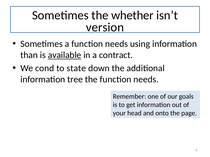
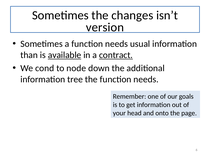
whether: whether -> changes
using: using -> usual
contract underline: none -> present
state: state -> node
